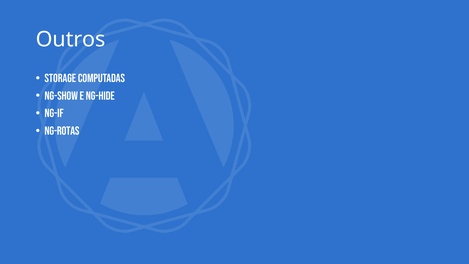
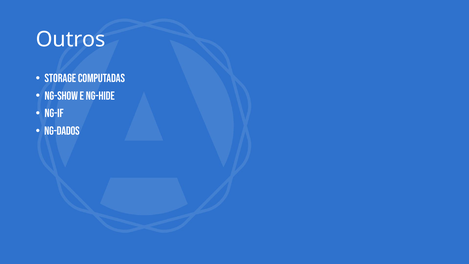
Ng-rotas: Ng-rotas -> Ng-dados
